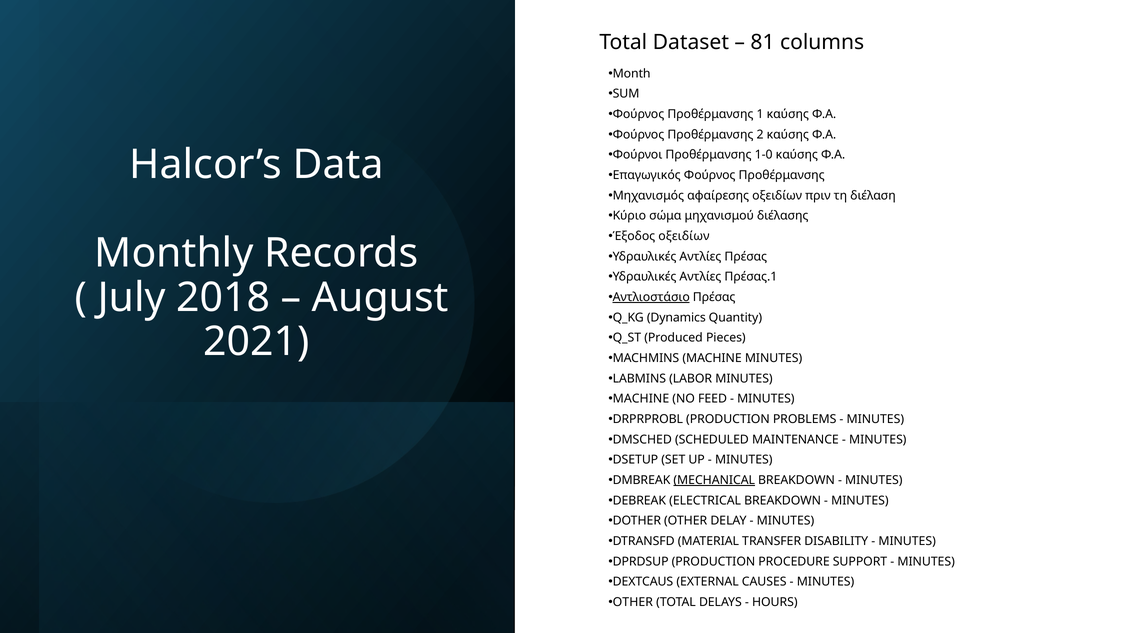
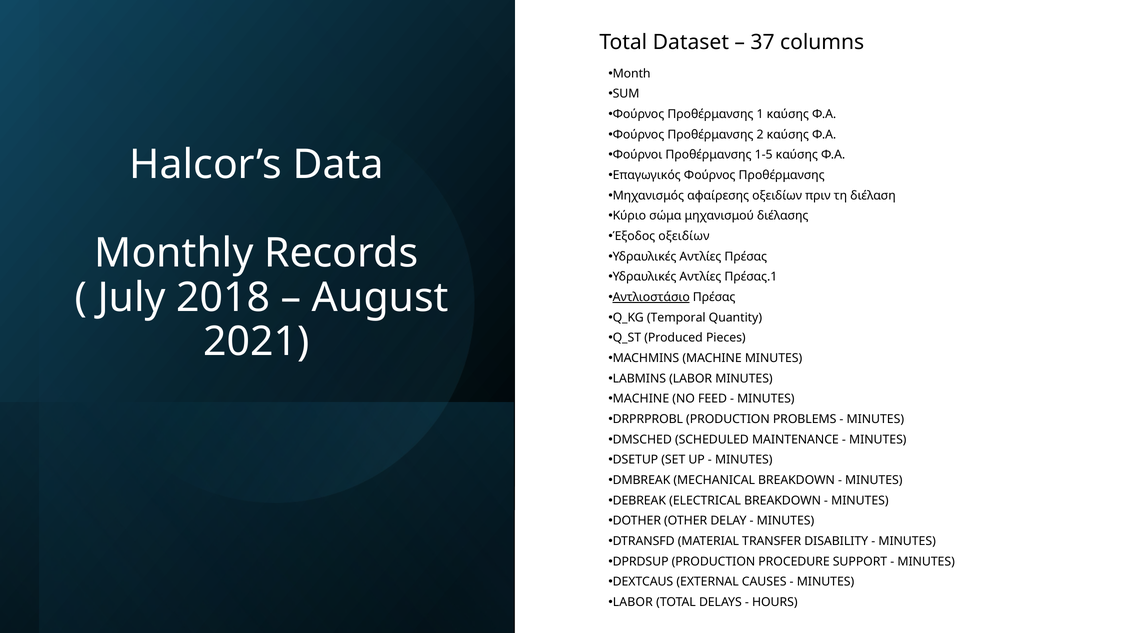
81: 81 -> 37
1-0: 1-0 -> 1-5
Dynamics: Dynamics -> Temporal
MECHANICAL underline: present -> none
OTHER at (633, 602): OTHER -> LABOR
